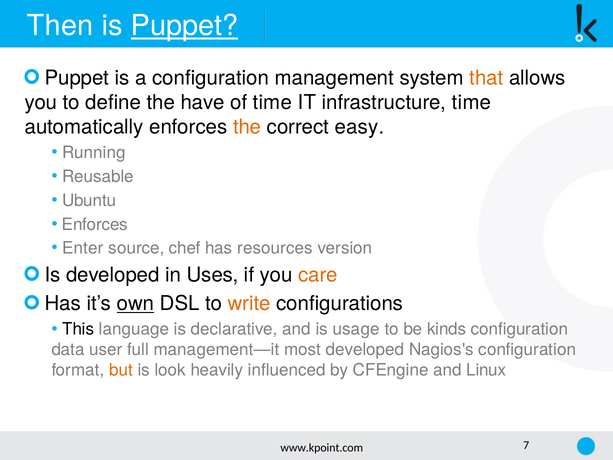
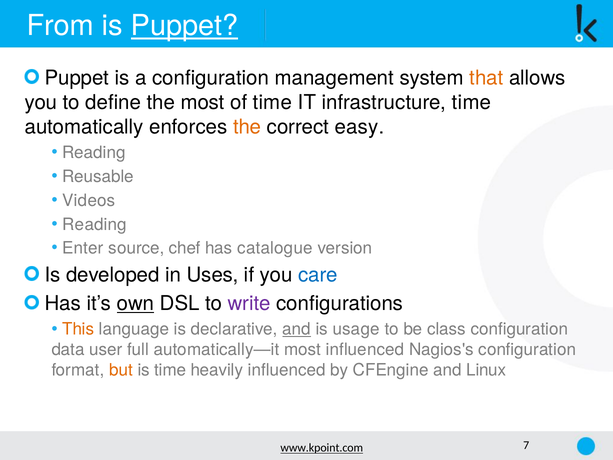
Then: Then -> From
the have: have -> most
Running at (94, 153): Running -> Reading
Ubuntu: Ubuntu -> Videos
Enforces at (95, 224): Enforces -> Reading
resources: resources -> catalogue
care colour: orange -> blue
write colour: orange -> purple
This colour: black -> orange
and at (297, 329) underline: none -> present
kinds: kinds -> class
management—it: management—it -> automatically—it
most developed: developed -> influenced
is look: look -> time
www.kpoint.com underline: none -> present
